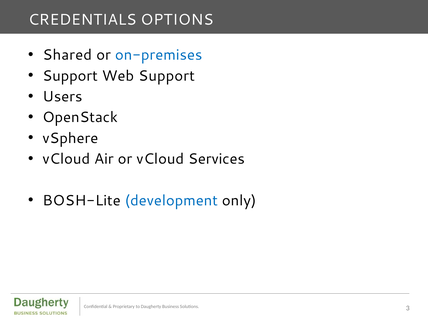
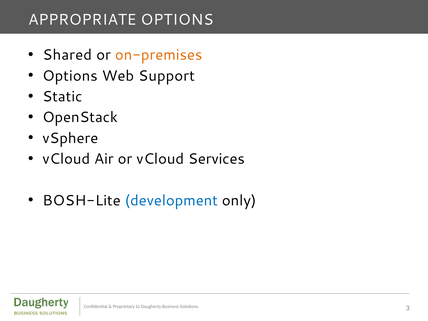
CREDENTIALS: CREDENTIALS -> APPROPRIATE
on-premises colour: blue -> orange
Support at (70, 76): Support -> Options
Users: Users -> Static
